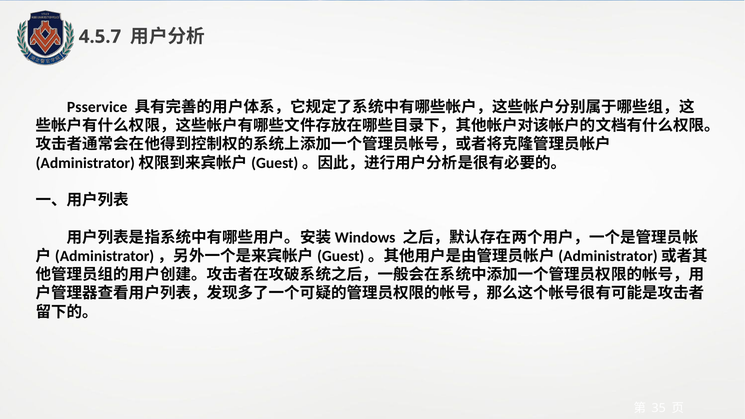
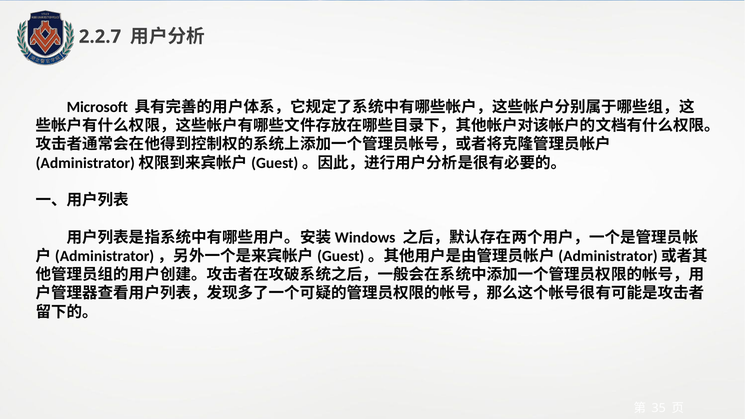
4.5.7: 4.5.7 -> 2.2.7
Psservice: Psservice -> Microsoft
